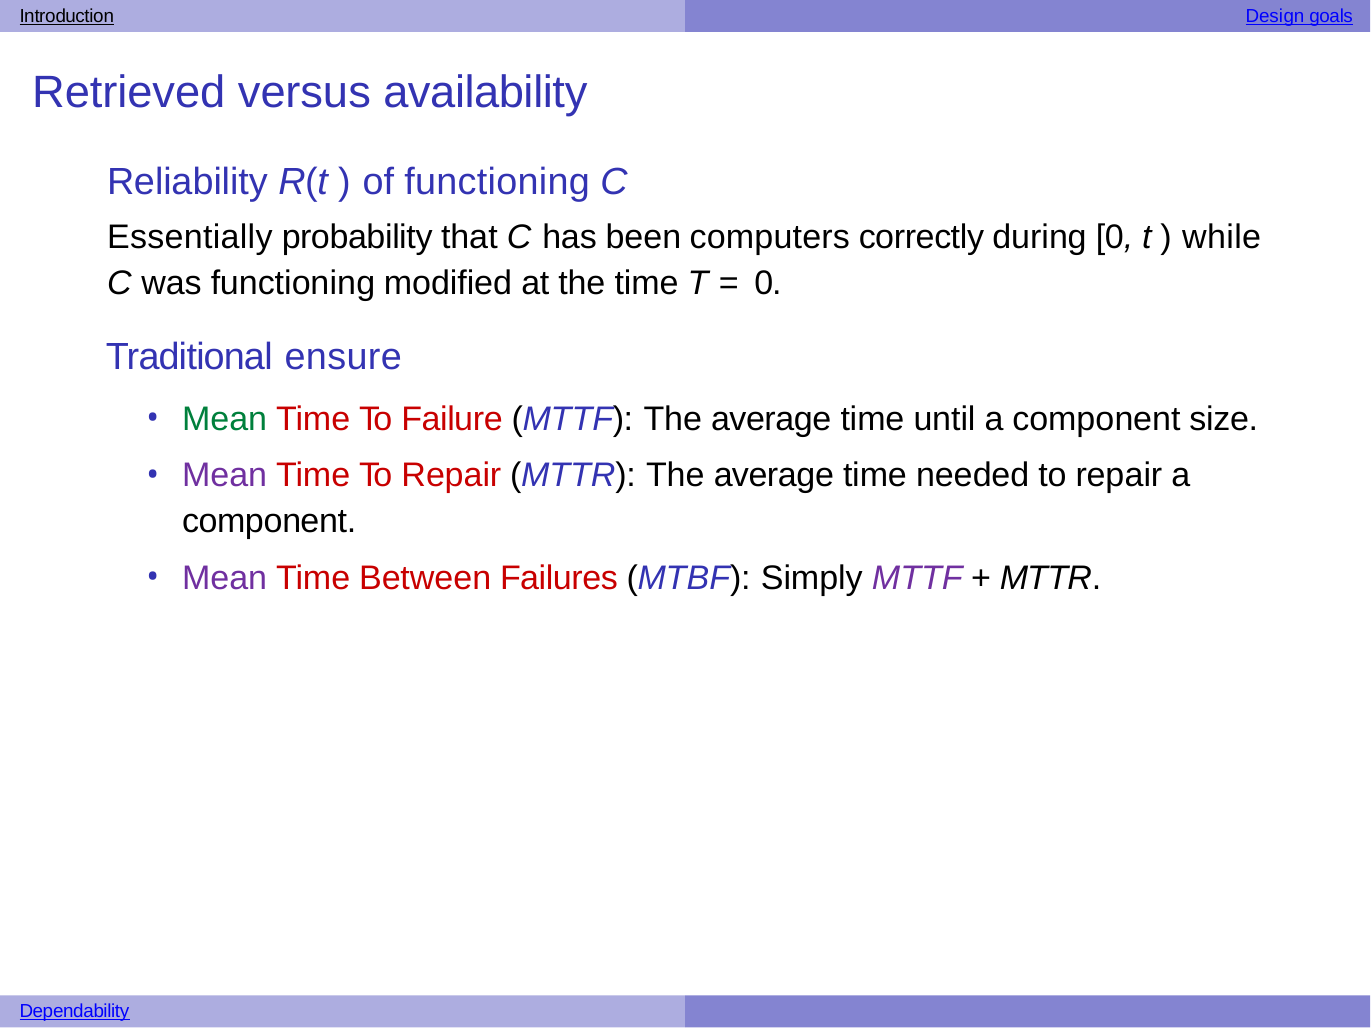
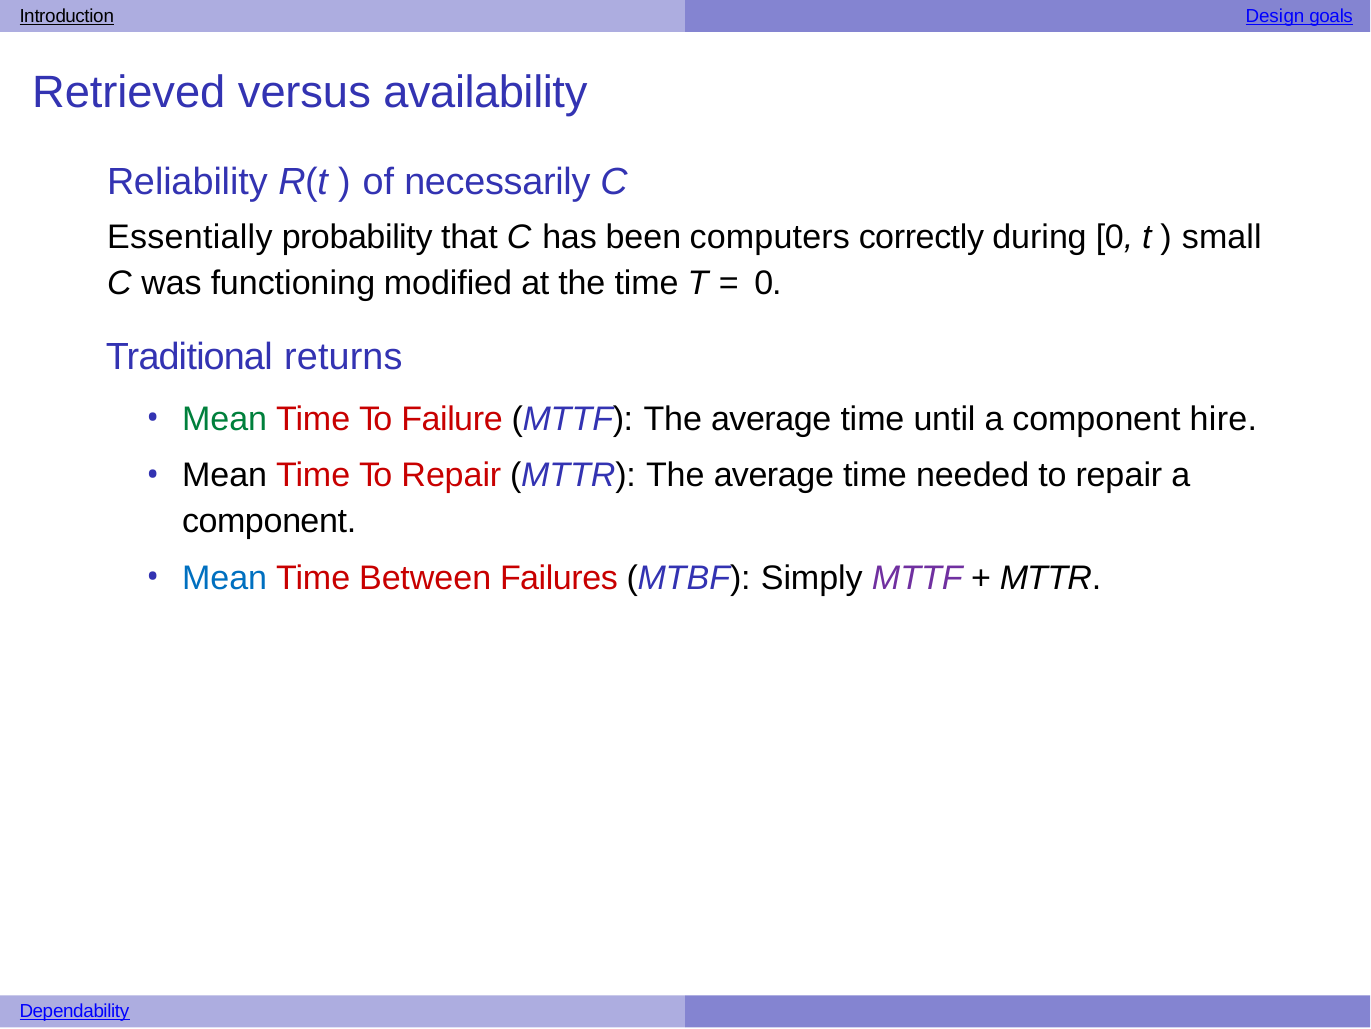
of functioning: functioning -> necessarily
while: while -> small
ensure: ensure -> returns
size: size -> hire
Mean at (225, 476) colour: purple -> black
Mean at (225, 578) colour: purple -> blue
